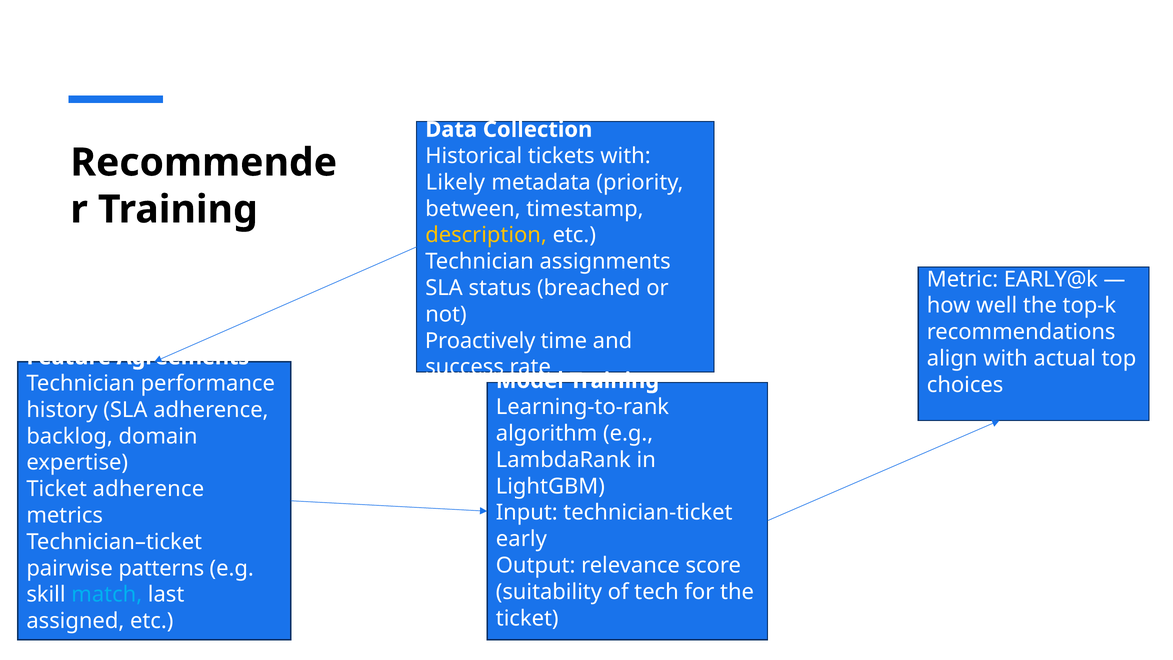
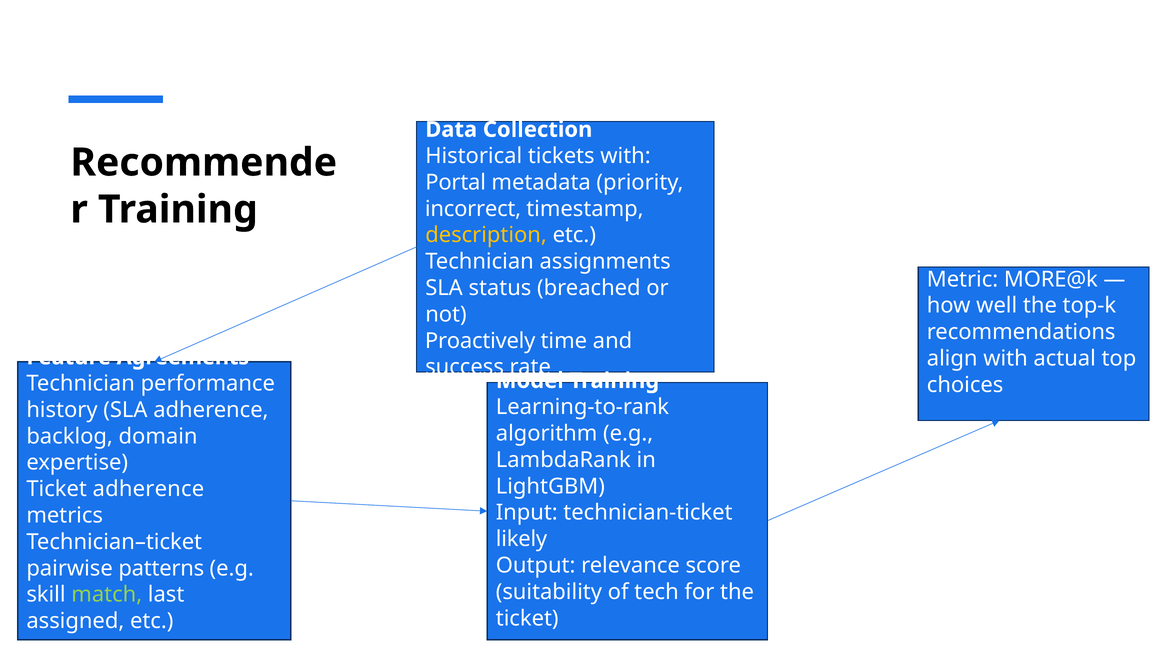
Likely: Likely -> Portal
between: between -> incorrect
EARLY@k: EARLY@k -> MORE@k
early: early -> likely
match colour: light blue -> light green
